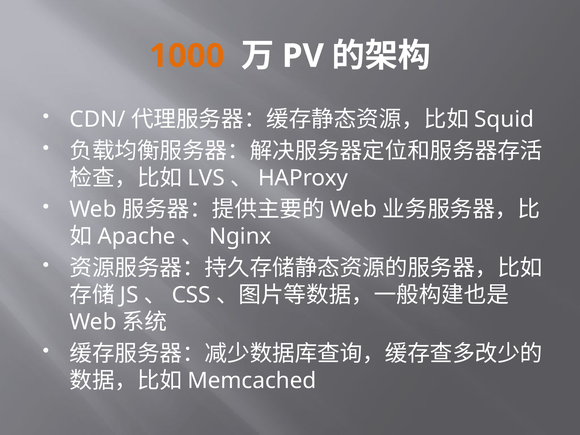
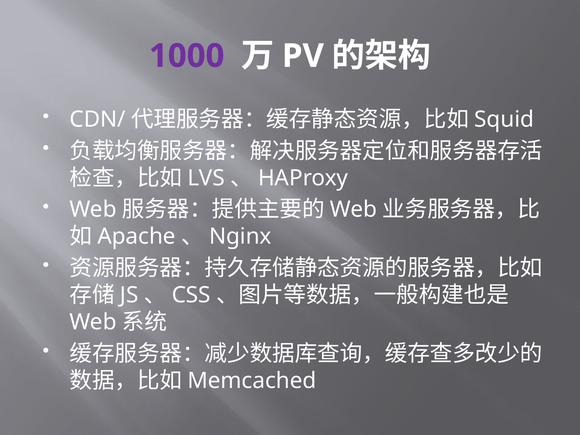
1000 colour: orange -> purple
